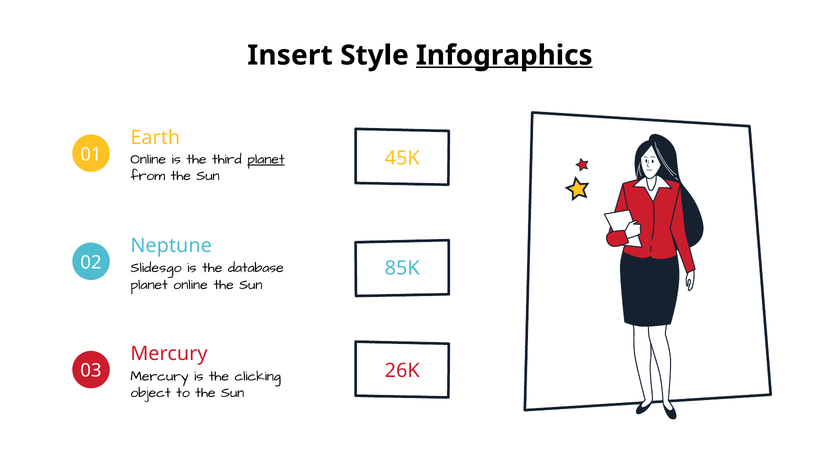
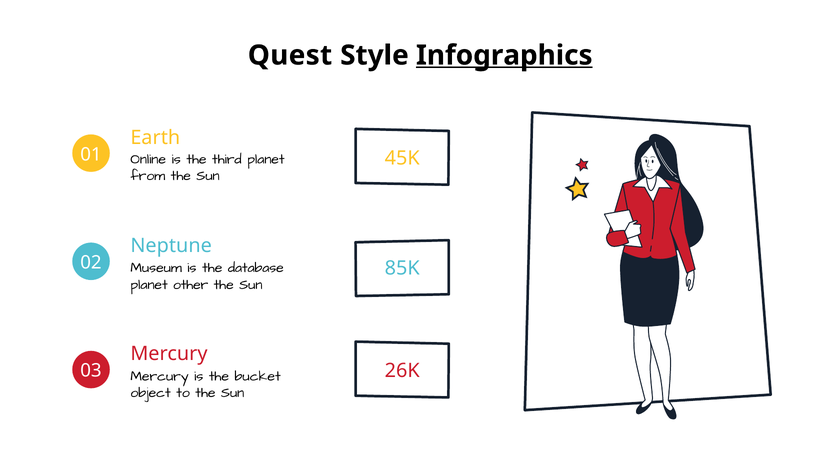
Insert: Insert -> Quest
planet at (266, 159) underline: present -> none
Slidesgo: Slidesgo -> Museum
planet online: online -> other
clicking: clicking -> bucket
